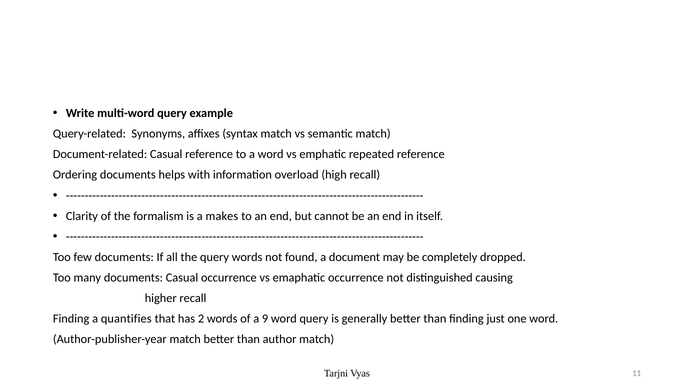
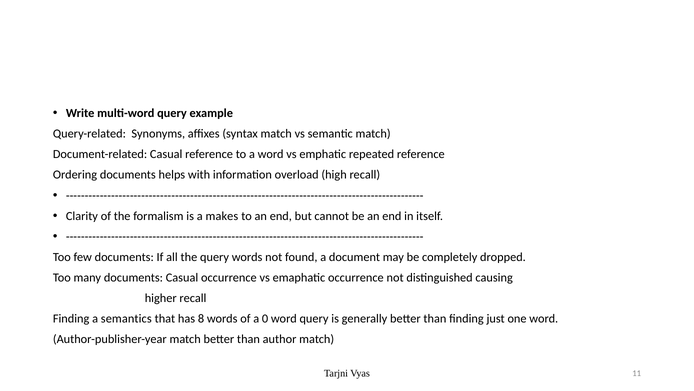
quantifies: quantifies -> semantics
2: 2 -> 8
9: 9 -> 0
